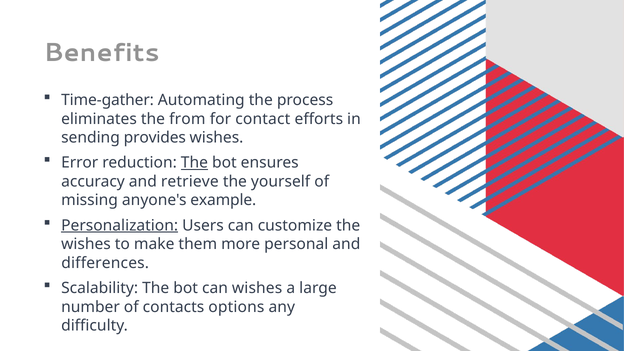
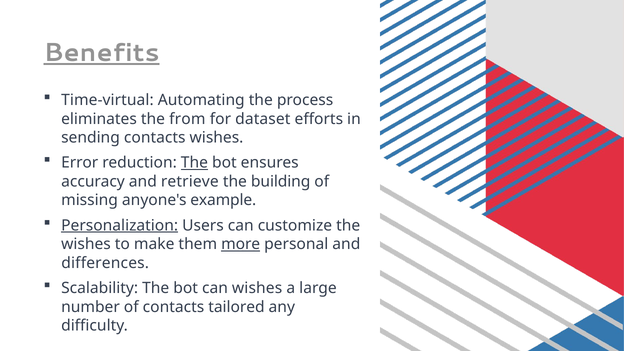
Benefits underline: none -> present
Time-gather: Time-gather -> Time-virtual
contact: contact -> dataset
sending provides: provides -> contacts
yourself: yourself -> building
more underline: none -> present
options: options -> tailored
